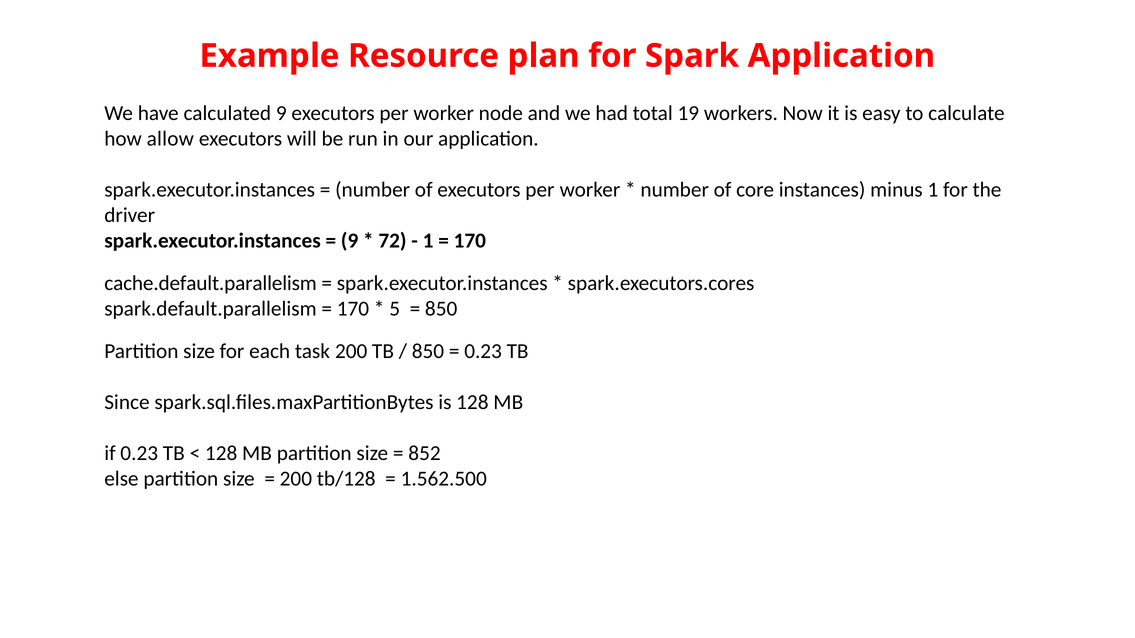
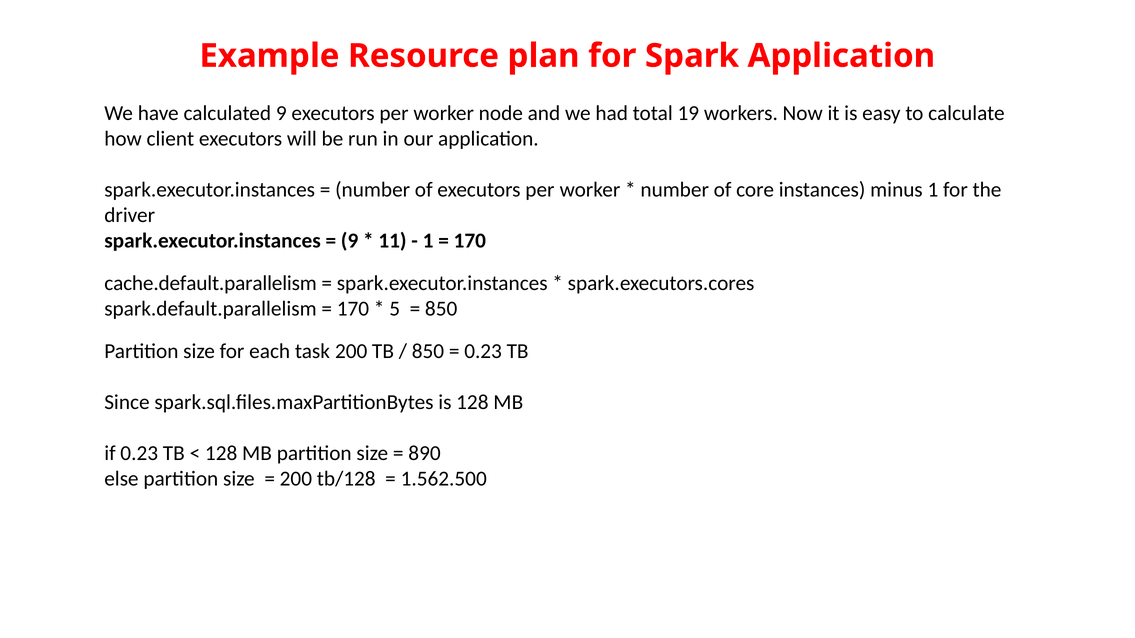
allow: allow -> client
72: 72 -> 11
852: 852 -> 890
